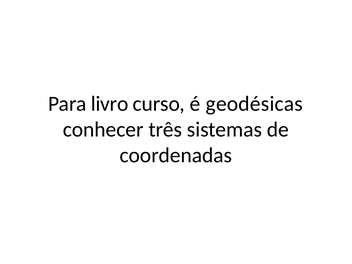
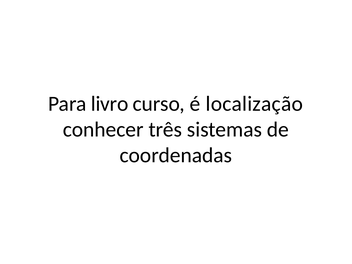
geodésicas: geodésicas -> localização
